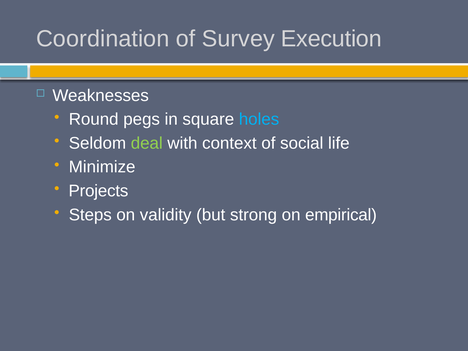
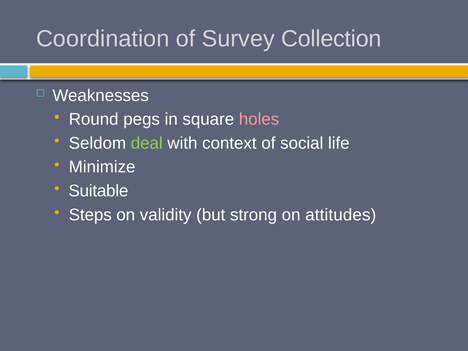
Execution: Execution -> Collection
holes colour: light blue -> pink
Projects: Projects -> Suitable
empirical: empirical -> attitudes
